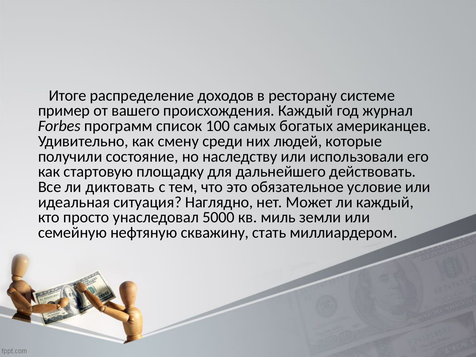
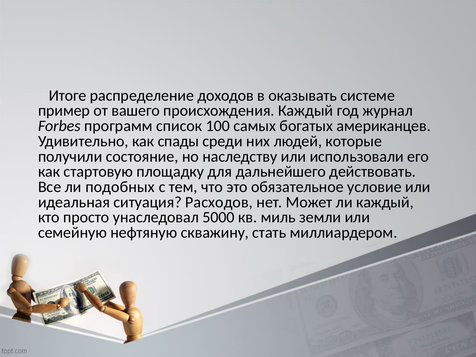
ресторану: ресторану -> оказывать
смену: смену -> спады
диктовать: диктовать -> подобных
Наглядно: Наглядно -> Расходов
